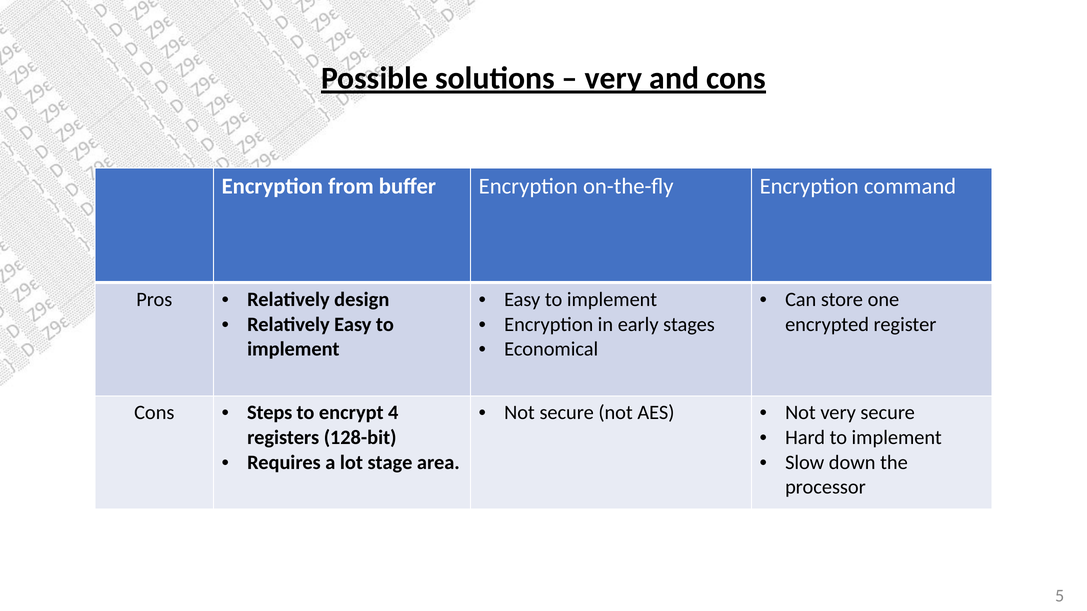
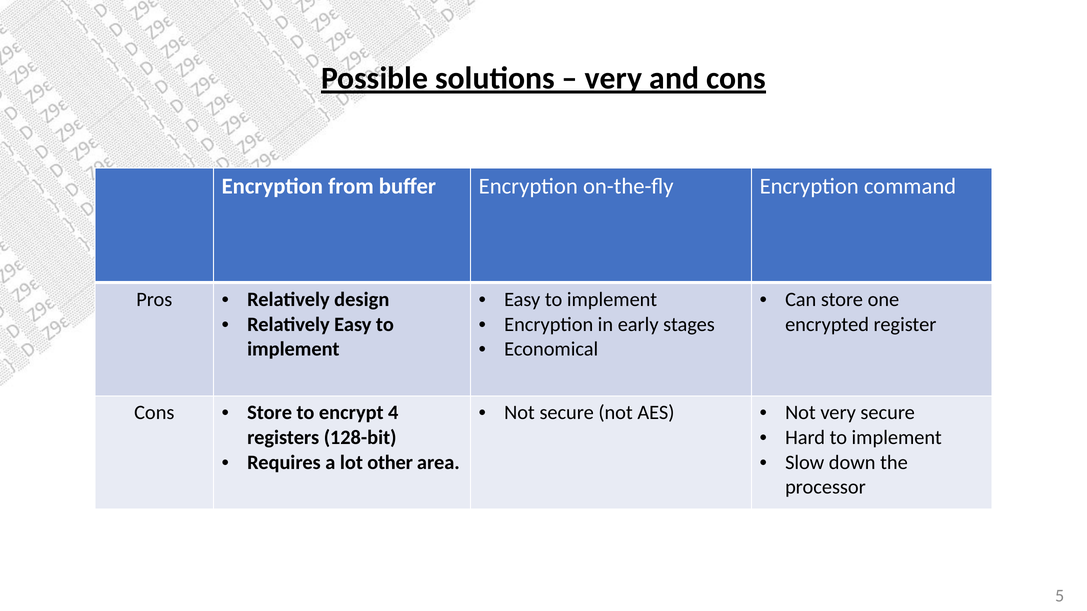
Steps at (270, 413): Steps -> Store
stage: stage -> other
